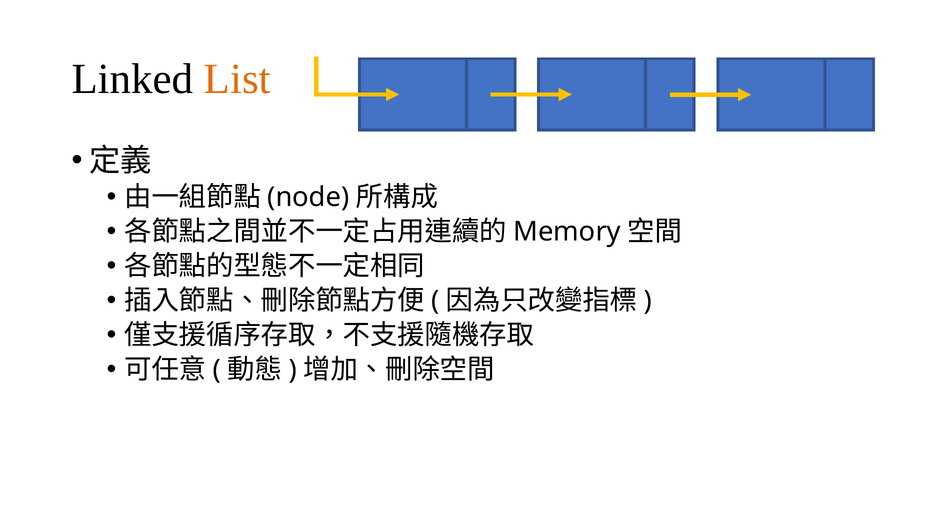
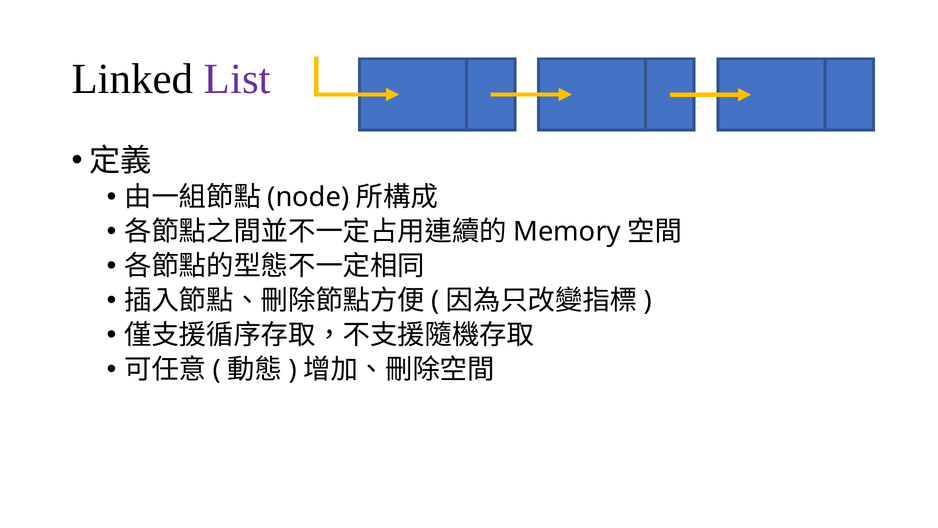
List colour: orange -> purple
